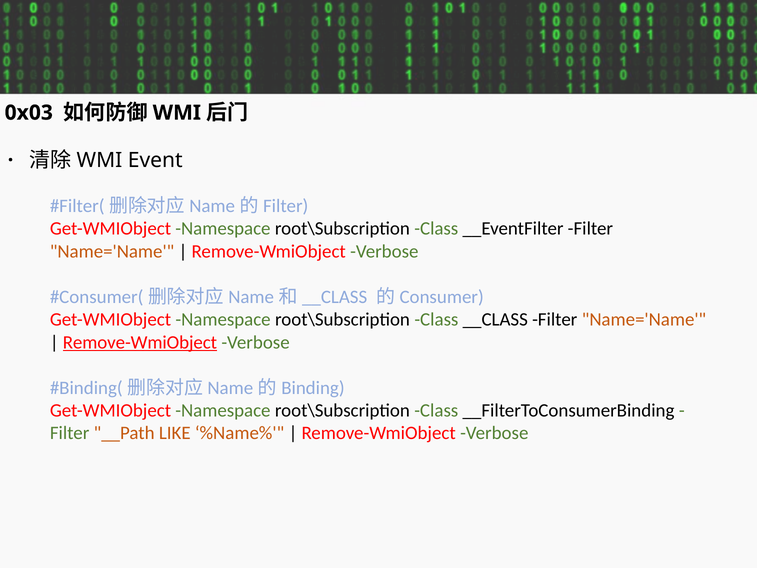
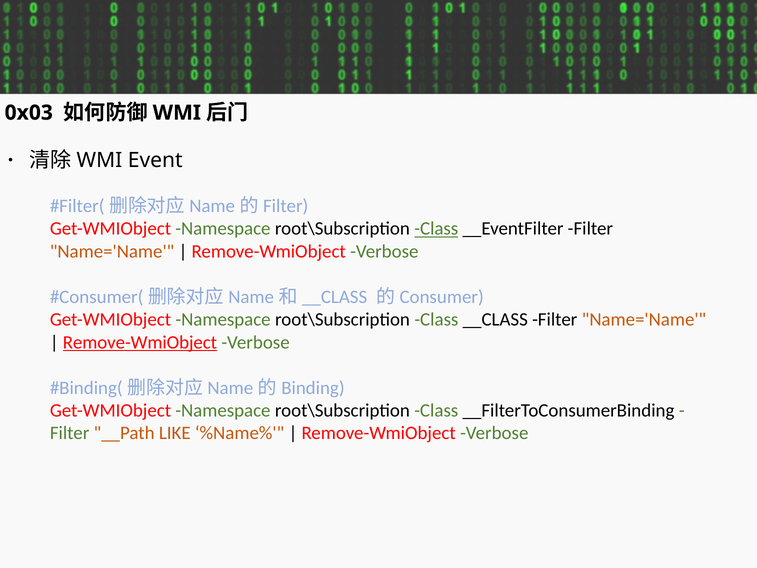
Class at (436, 229) underline: none -> present
